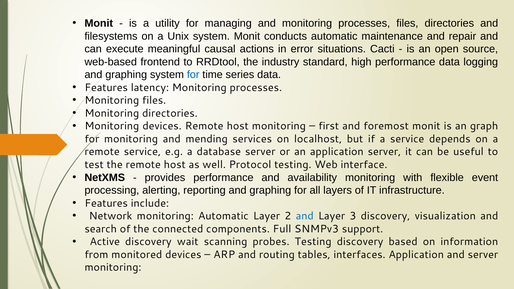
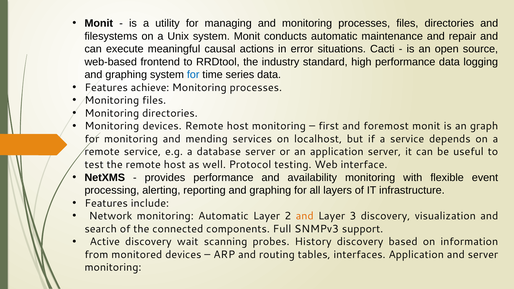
latency: latency -> achieve
and at (305, 216) colour: blue -> orange
probes Testing: Testing -> History
